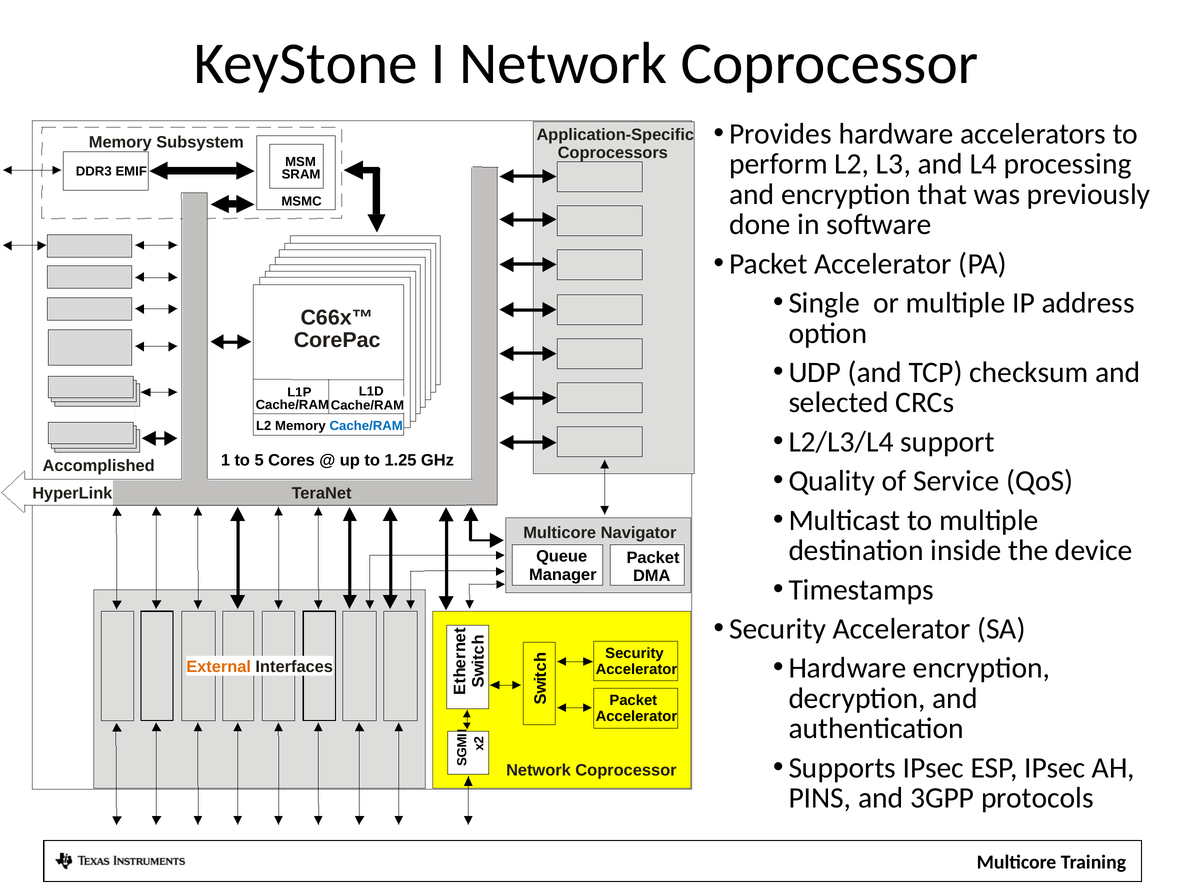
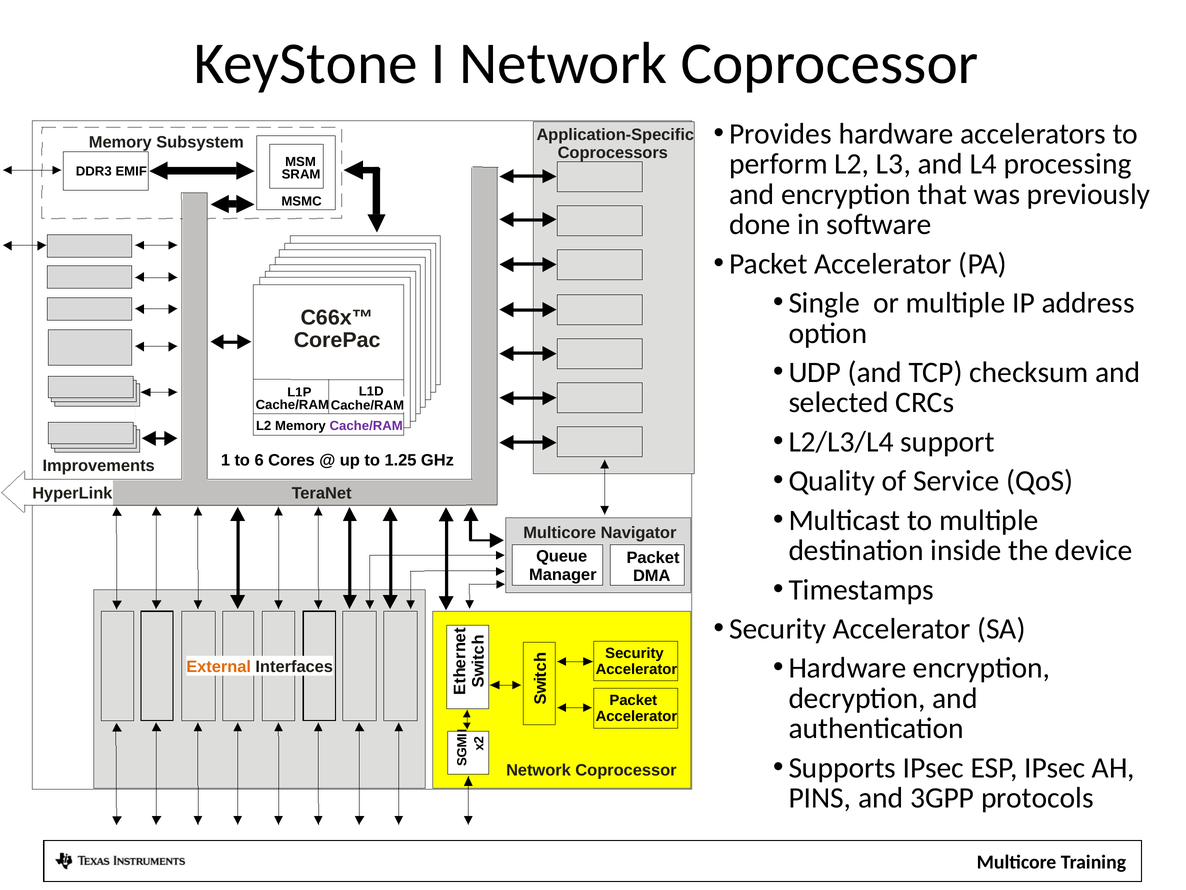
Cache/RAM at (366, 426) colour: blue -> purple
Accomplished: Accomplished -> Improvements
5: 5 -> 6
